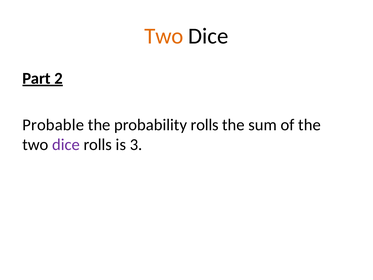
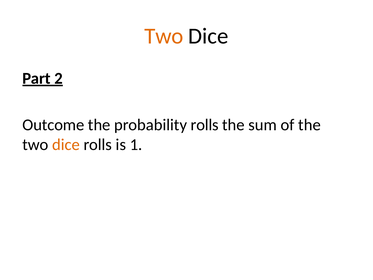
Probable: Probable -> Outcome
dice at (66, 145) colour: purple -> orange
3: 3 -> 1
